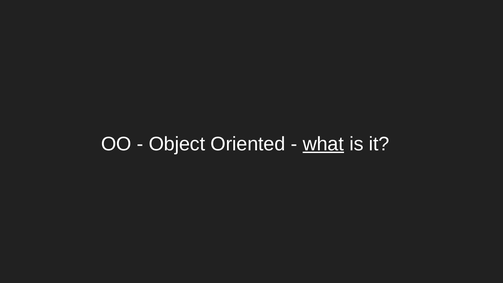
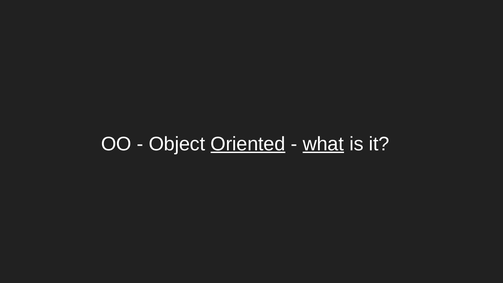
Oriented underline: none -> present
